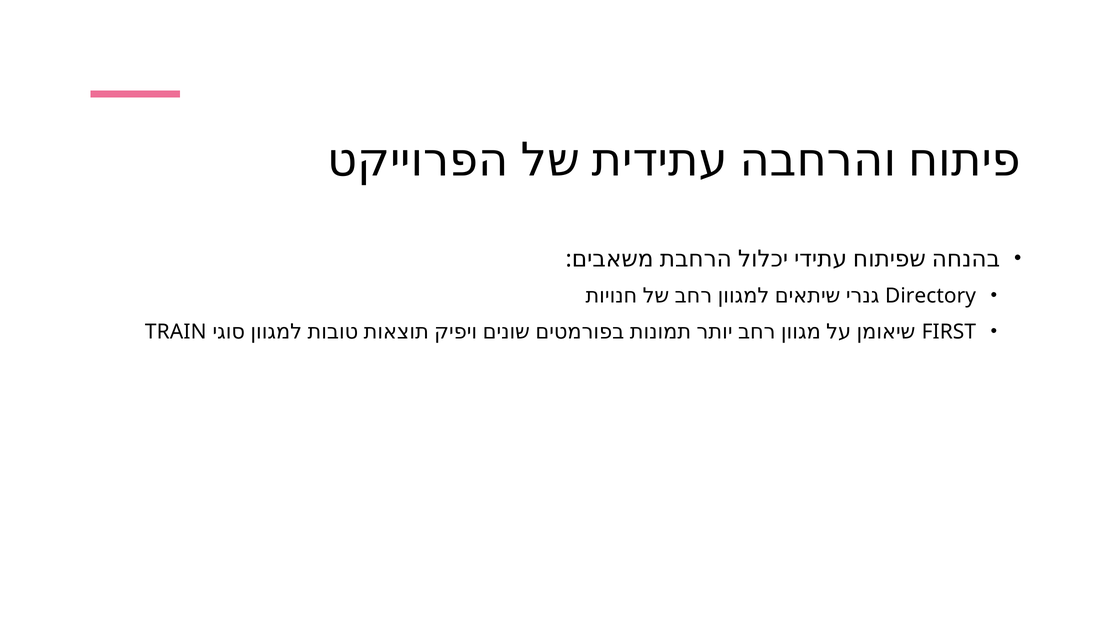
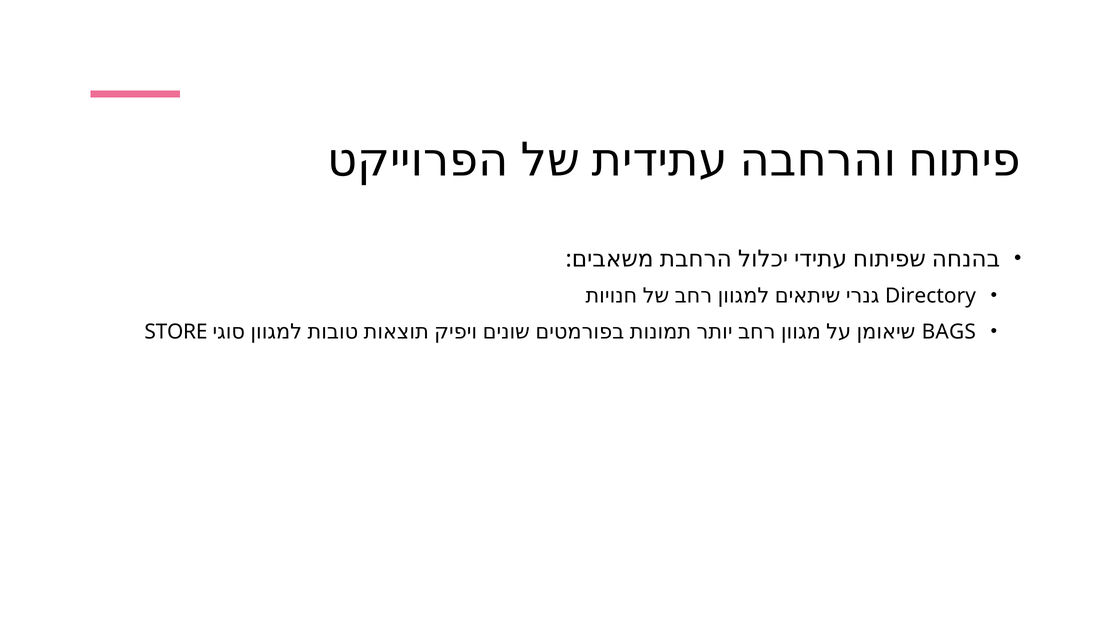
TRAIN: TRAIN -> STORE
FIRST: FIRST -> BAGS
